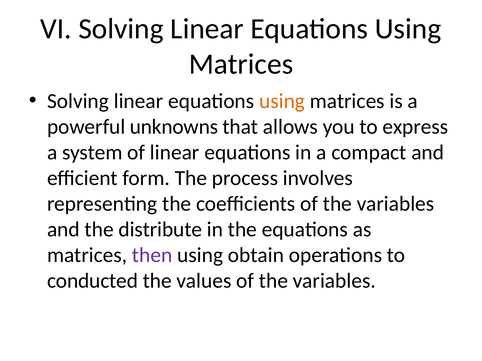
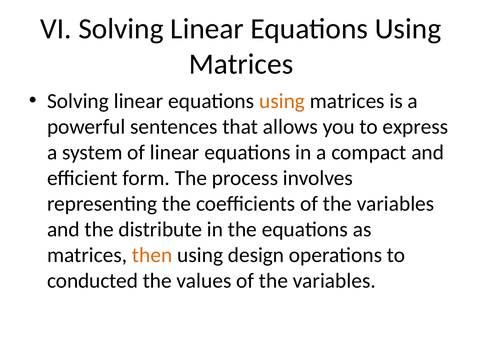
unknowns: unknowns -> sentences
then colour: purple -> orange
obtain: obtain -> design
